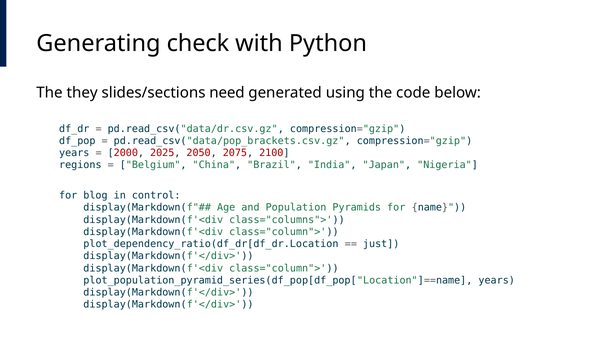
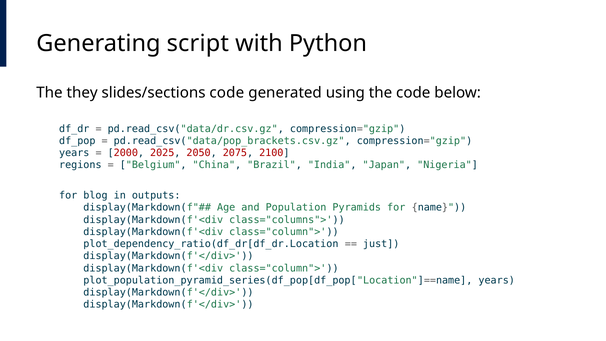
check: check -> script
slides/sections need: need -> code
control: control -> outputs
